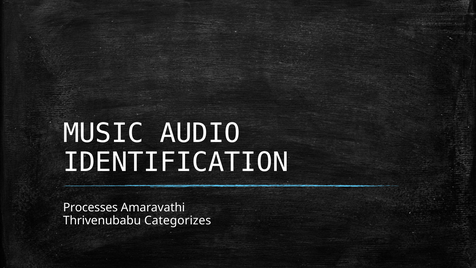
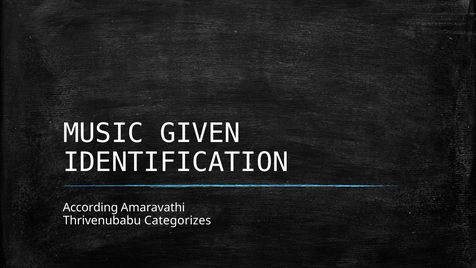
AUDIO: AUDIO -> GIVEN
Processes: Processes -> According
